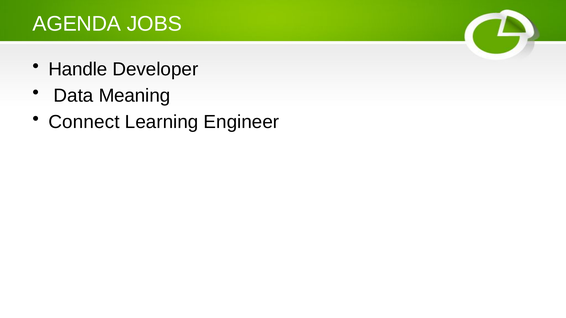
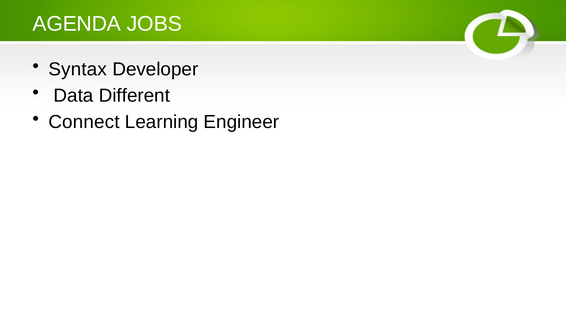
Handle: Handle -> Syntax
Meaning: Meaning -> Different
